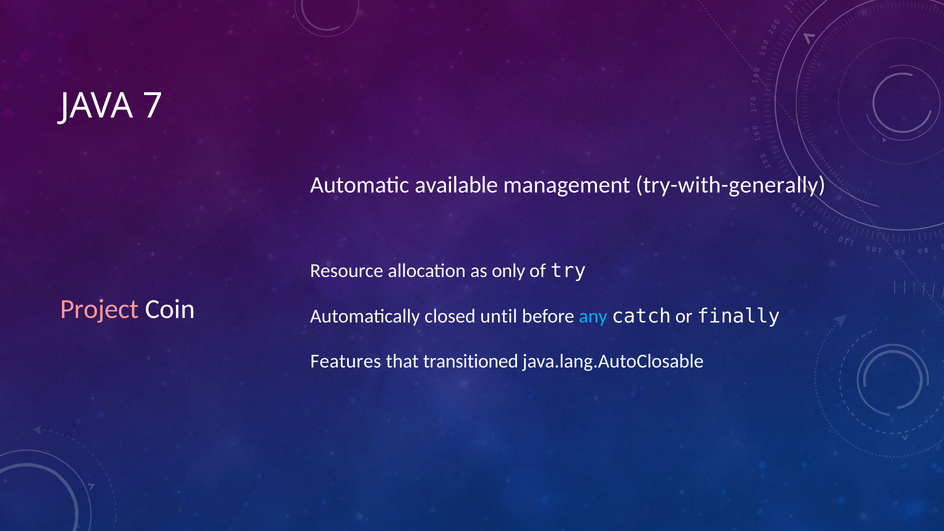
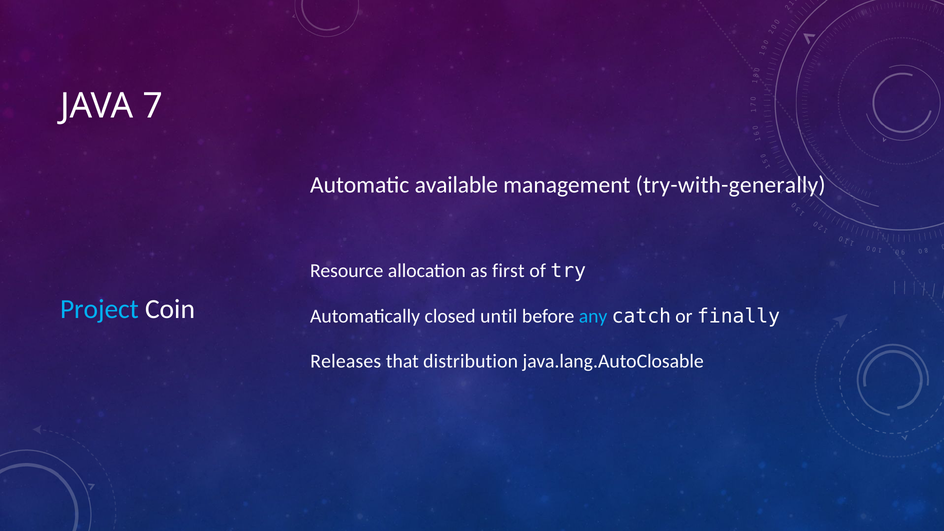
only: only -> first
Project colour: pink -> light blue
Features: Features -> Releases
transitioned: transitioned -> distribution
